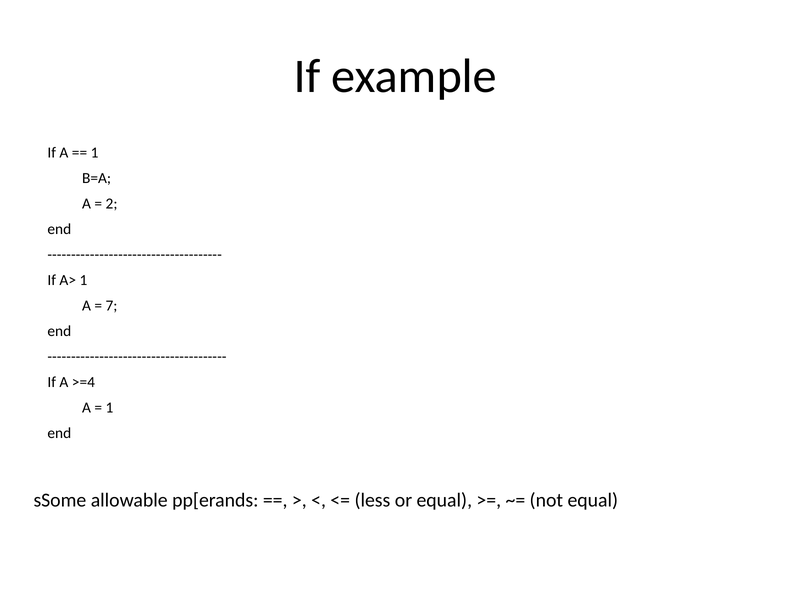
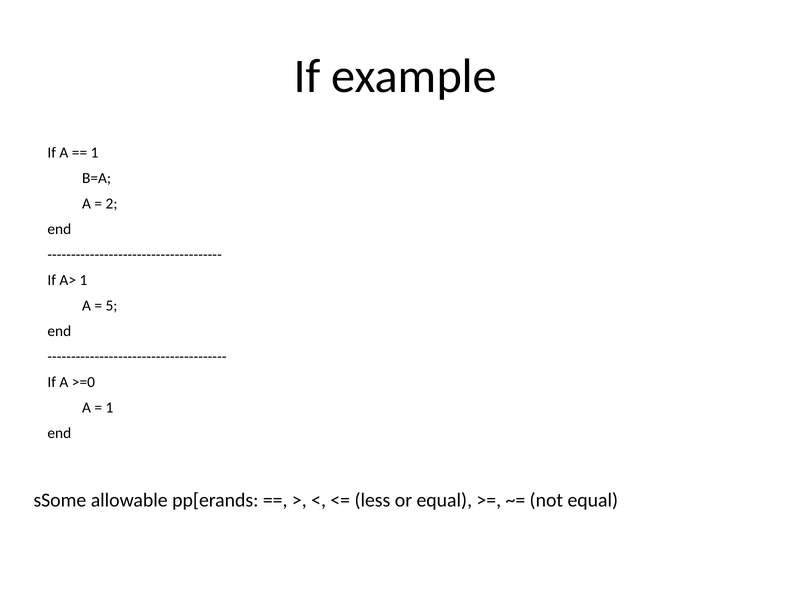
7: 7 -> 5
>=4: >=4 -> >=0
